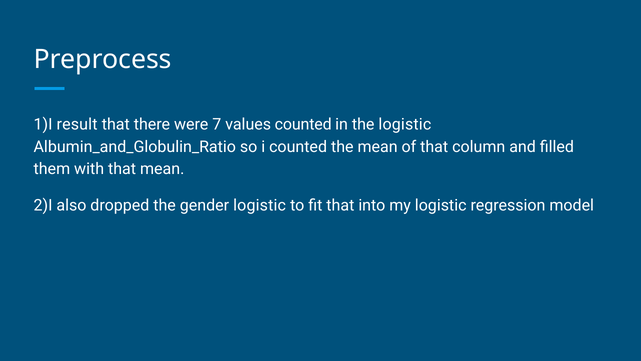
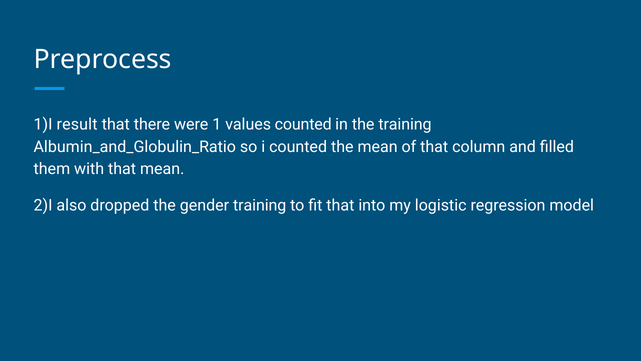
7: 7 -> 1
the logistic: logistic -> training
gender logistic: logistic -> training
